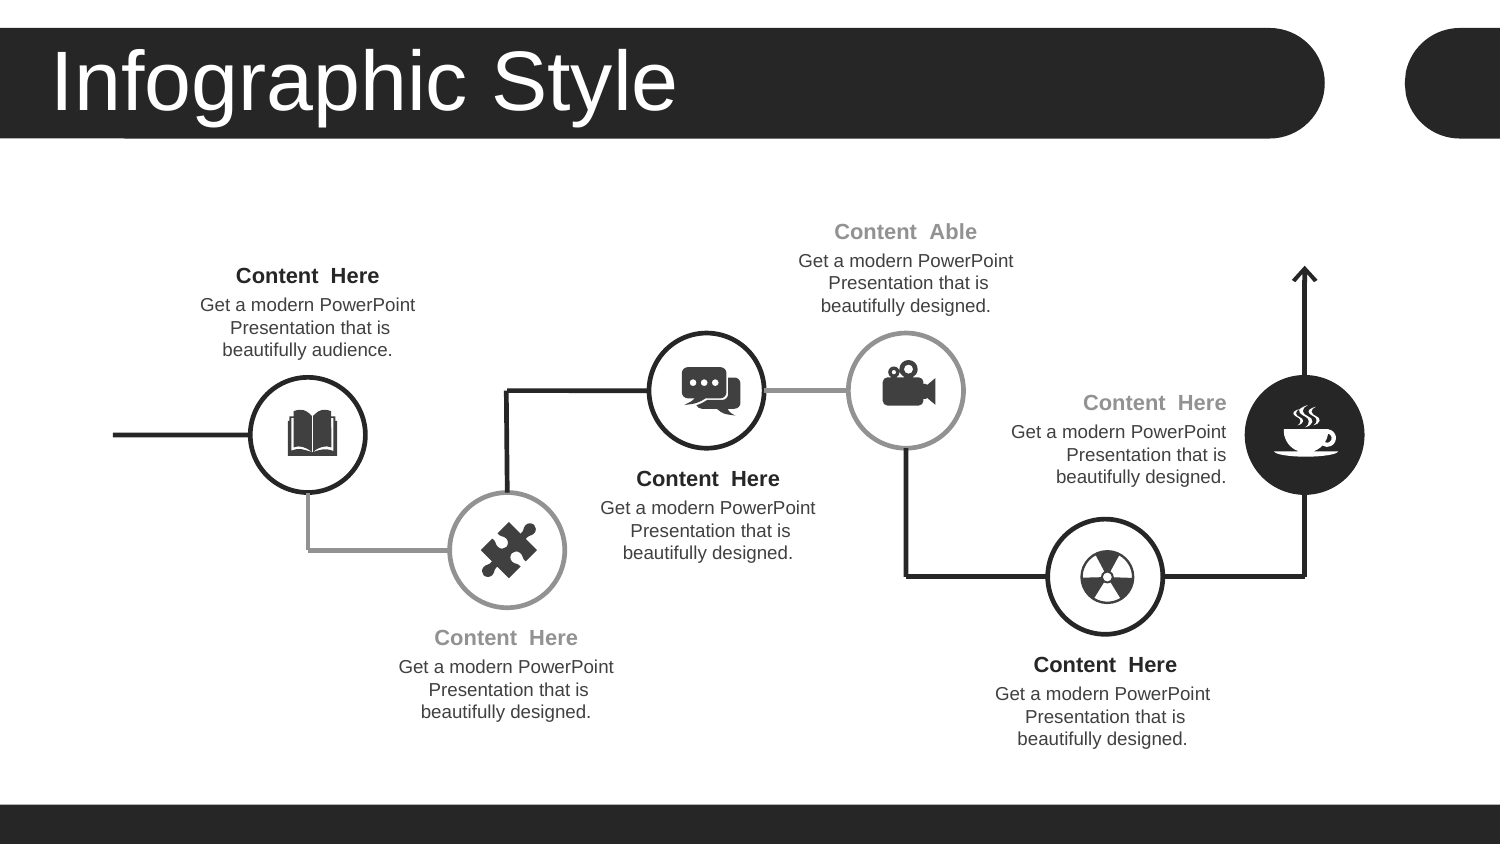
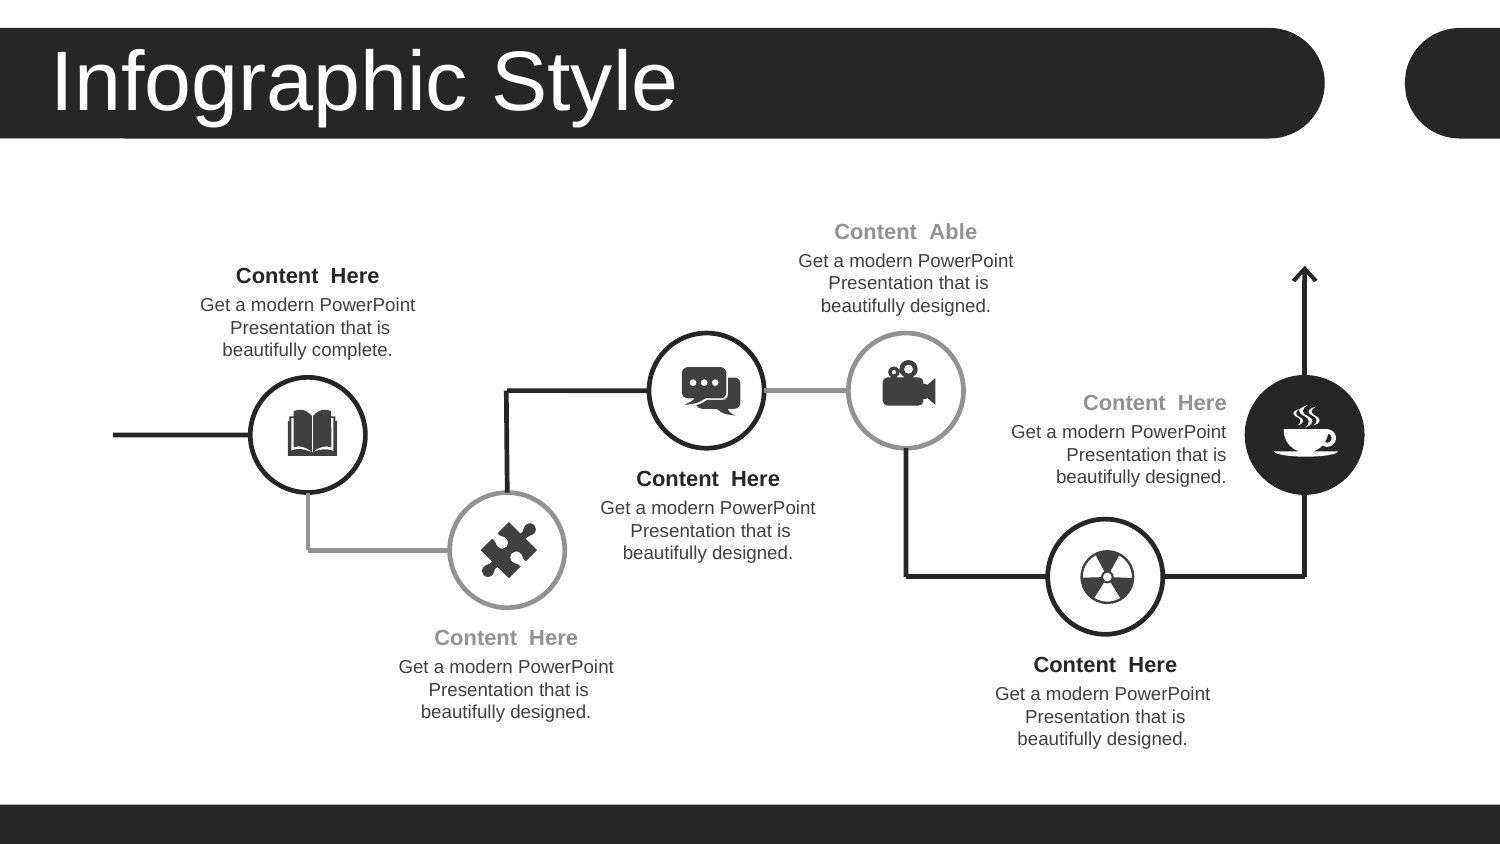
audience: audience -> complete
